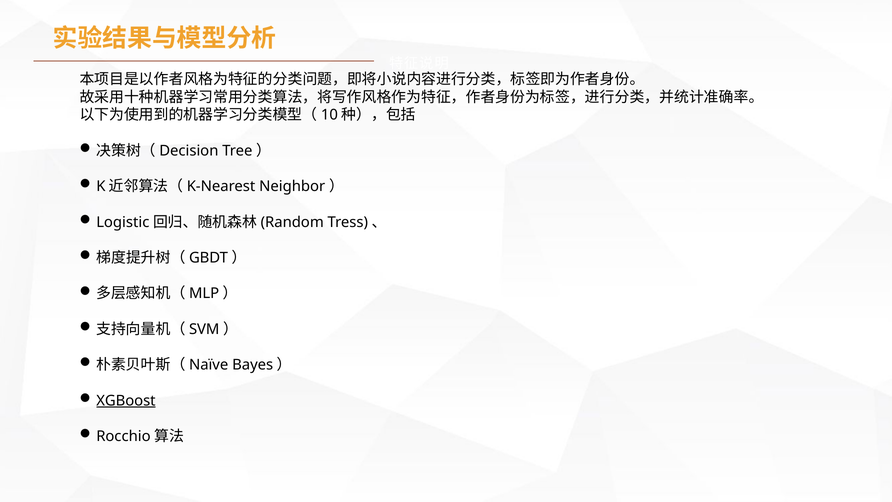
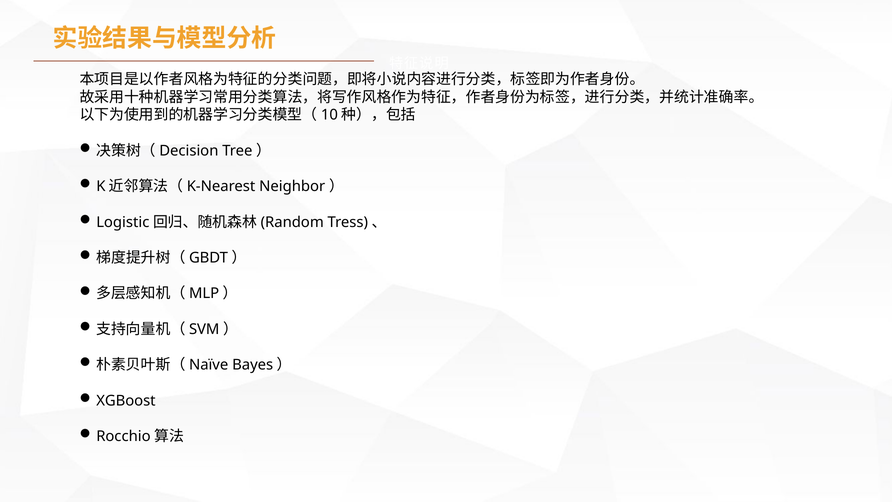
XGBoost underline: present -> none
